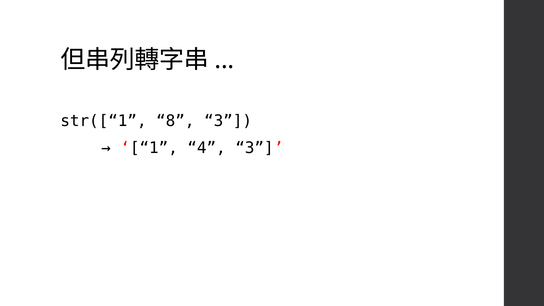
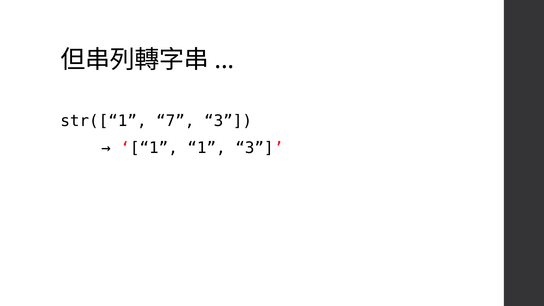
8: 8 -> 7
1 4: 4 -> 1
